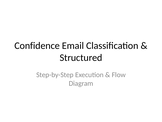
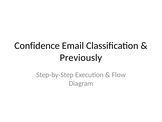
Structured: Structured -> Previously
